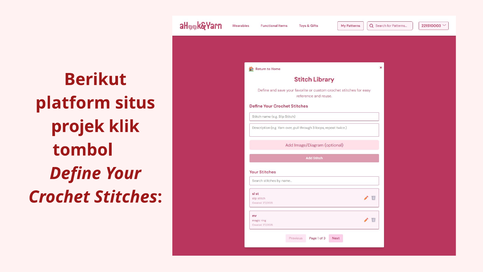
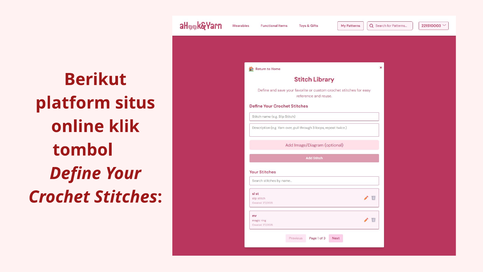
projek: projek -> online
